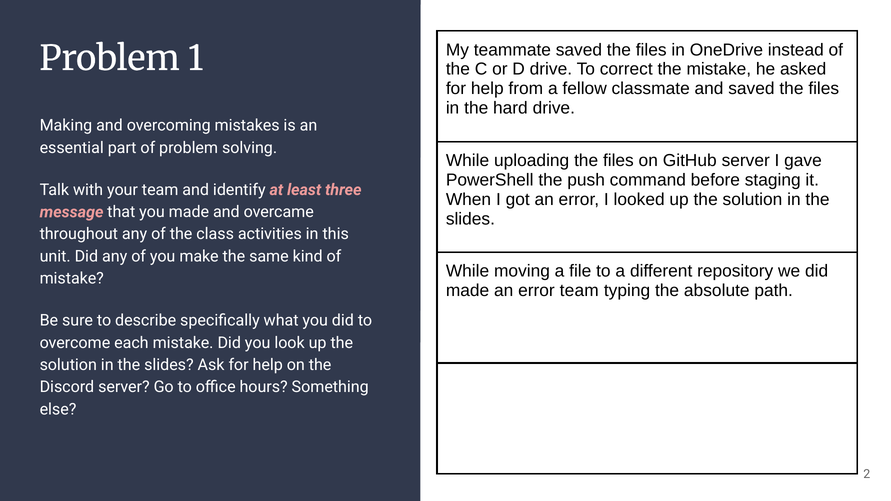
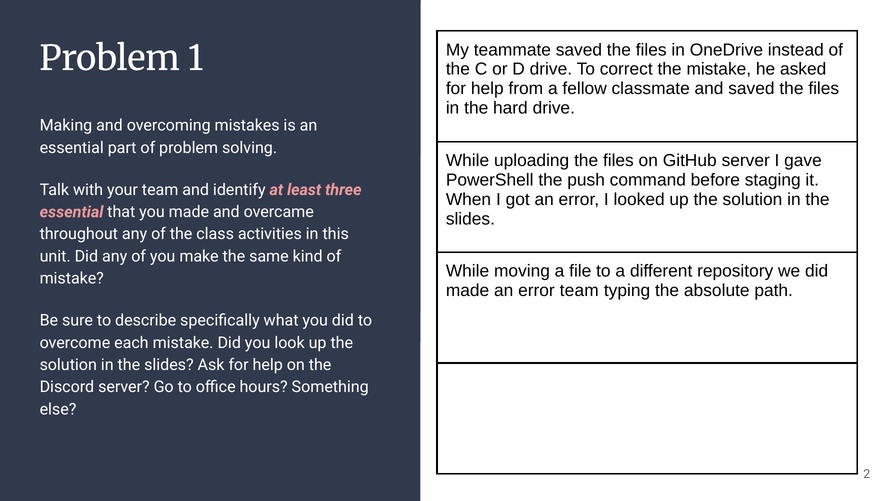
message at (72, 212): message -> essential
